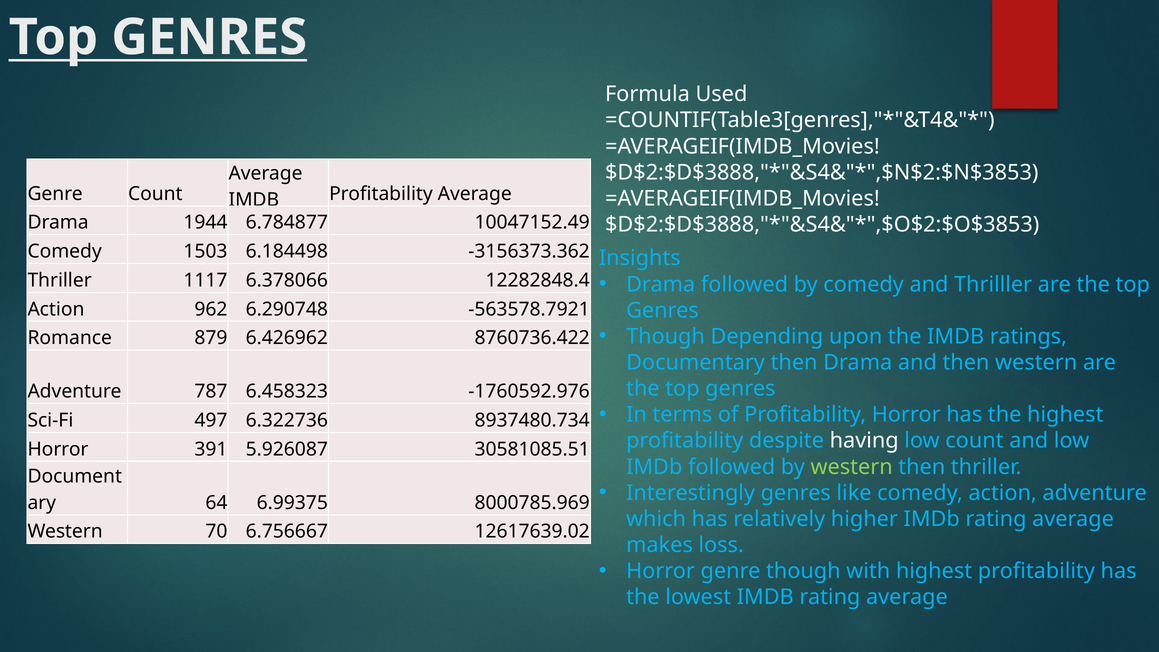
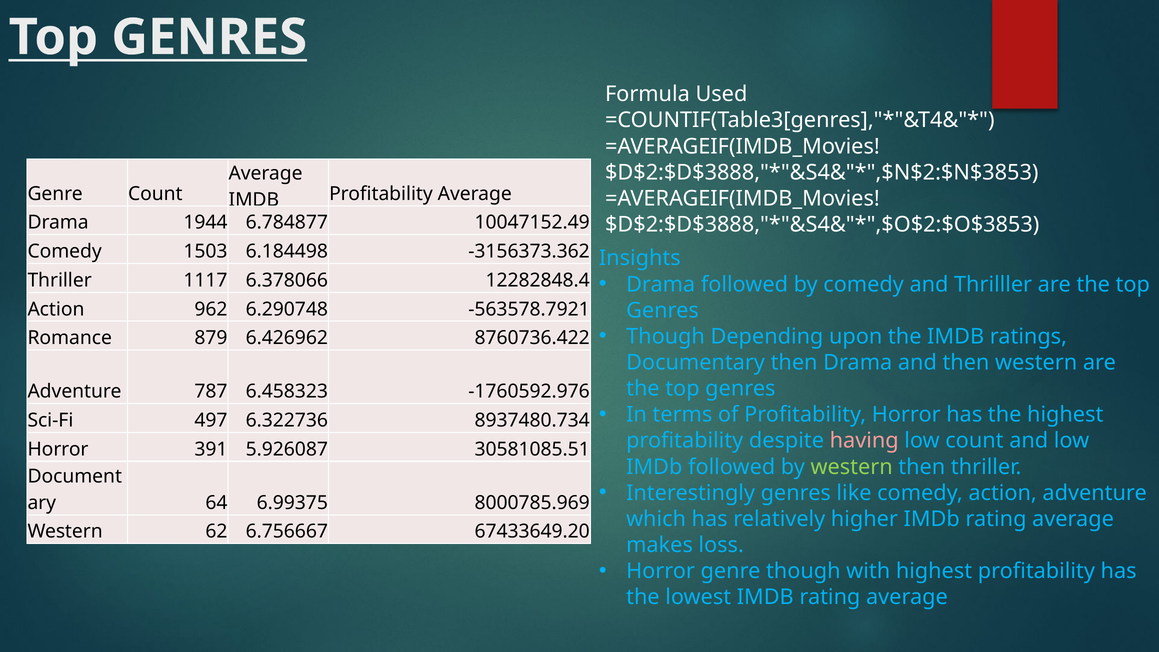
having colour: white -> pink
70: 70 -> 62
12617639.02: 12617639.02 -> 67433649.20
